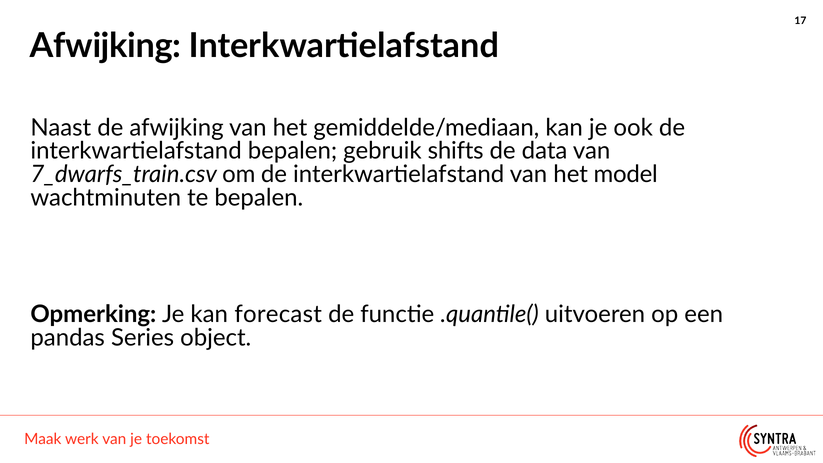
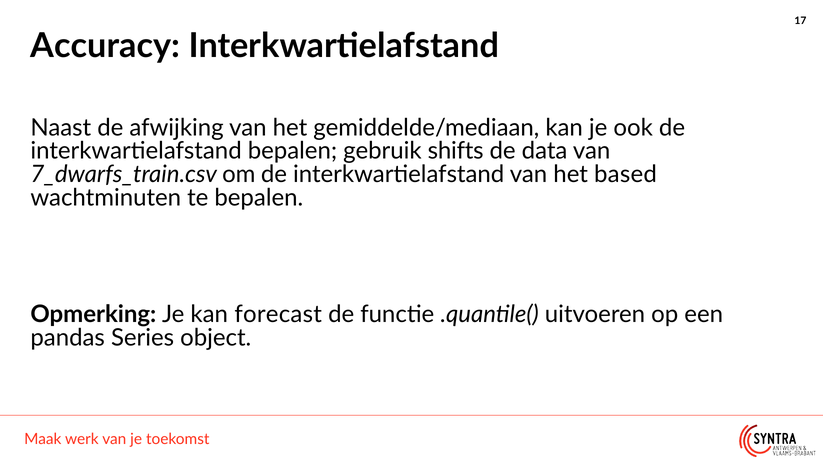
Afwijking at (106, 46): Afwijking -> Accuracy
model: model -> based
